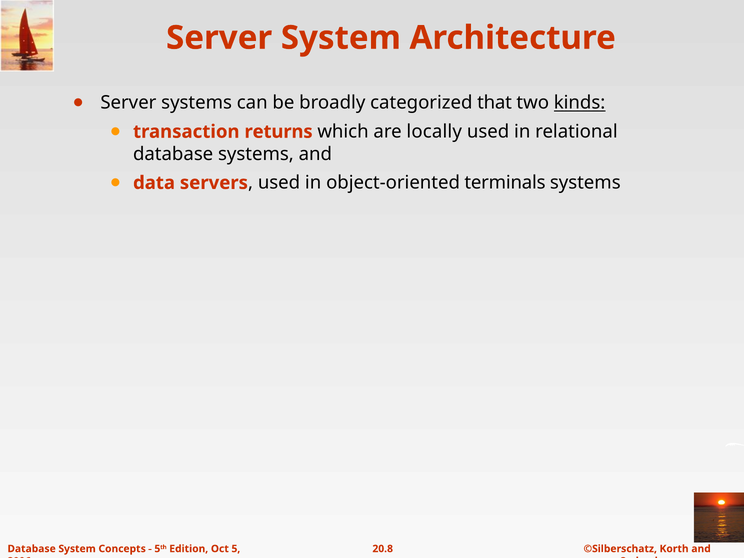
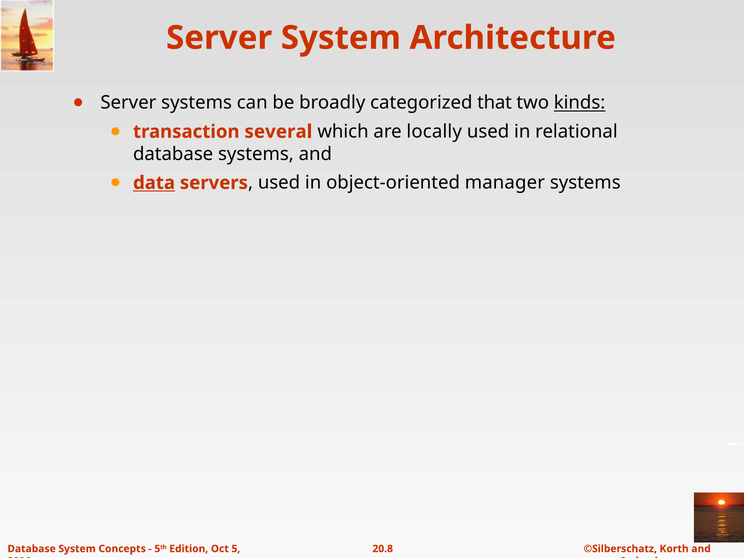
returns: returns -> several
data underline: none -> present
terminals: terminals -> manager
